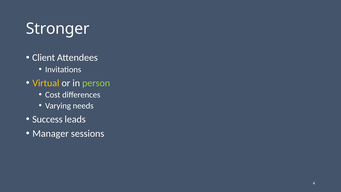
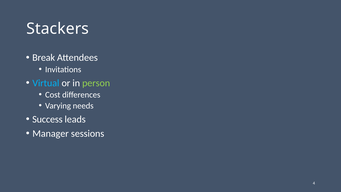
Stronger: Stronger -> Stackers
Client: Client -> Break
Virtual colour: yellow -> light blue
